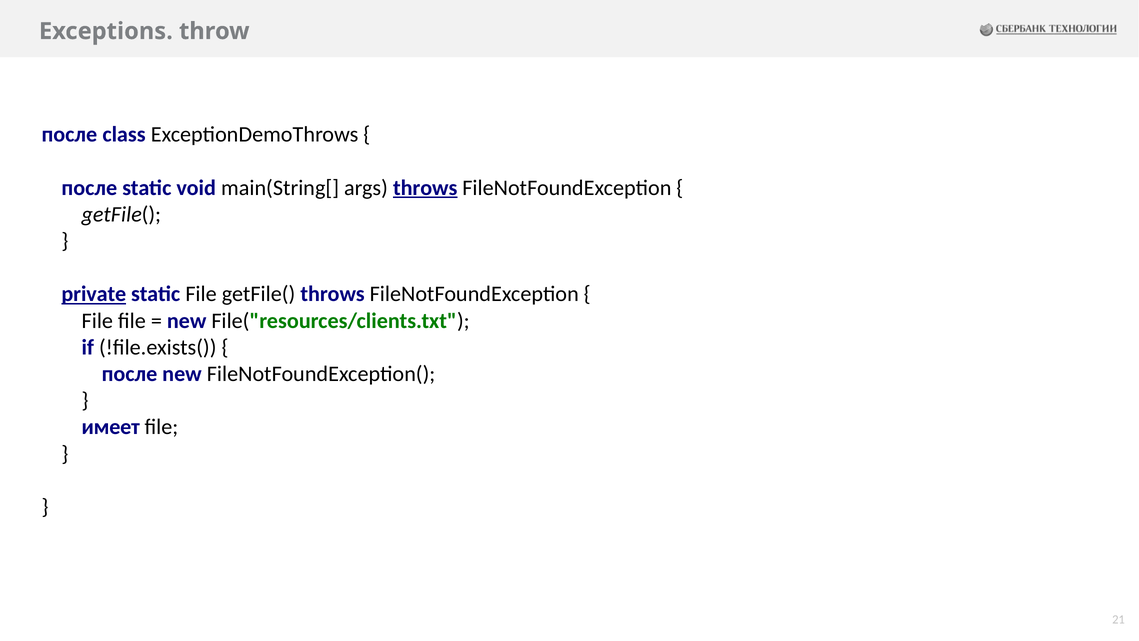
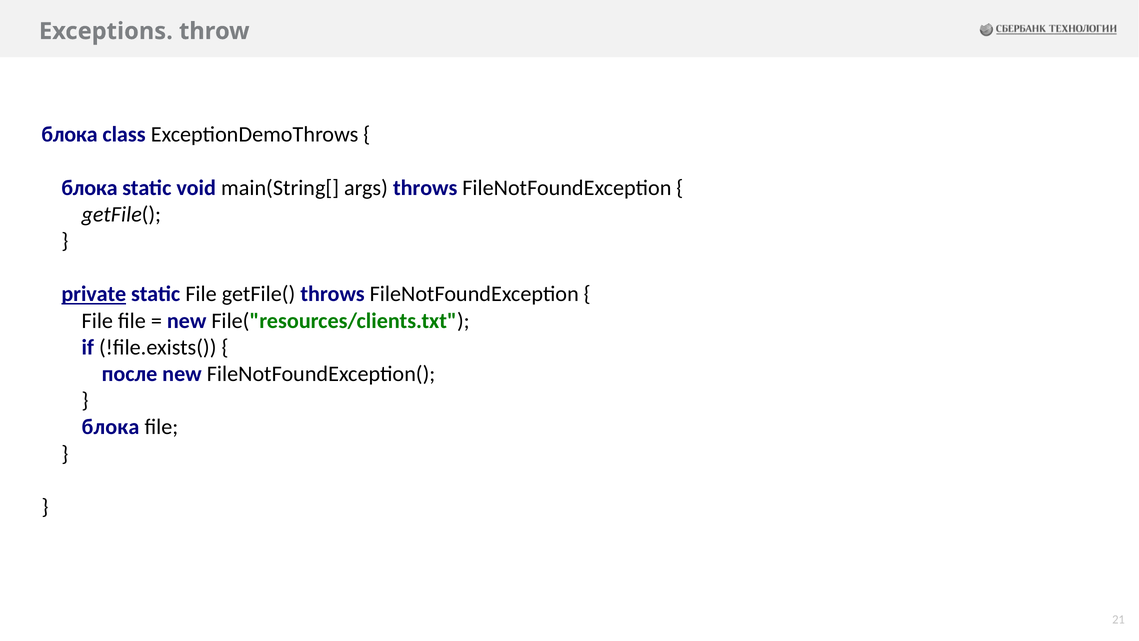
после at (69, 134): после -> блока
после at (89, 188): после -> блока
throws at (425, 188) underline: present -> none
имеет at (111, 427): имеет -> блока
